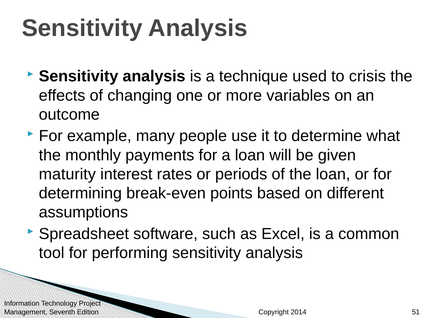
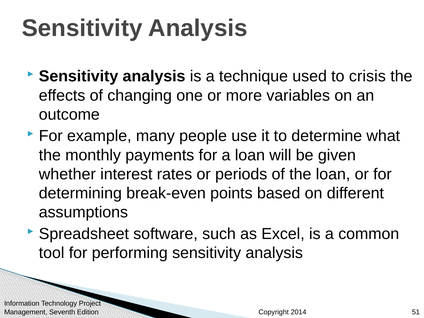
maturity: maturity -> whether
